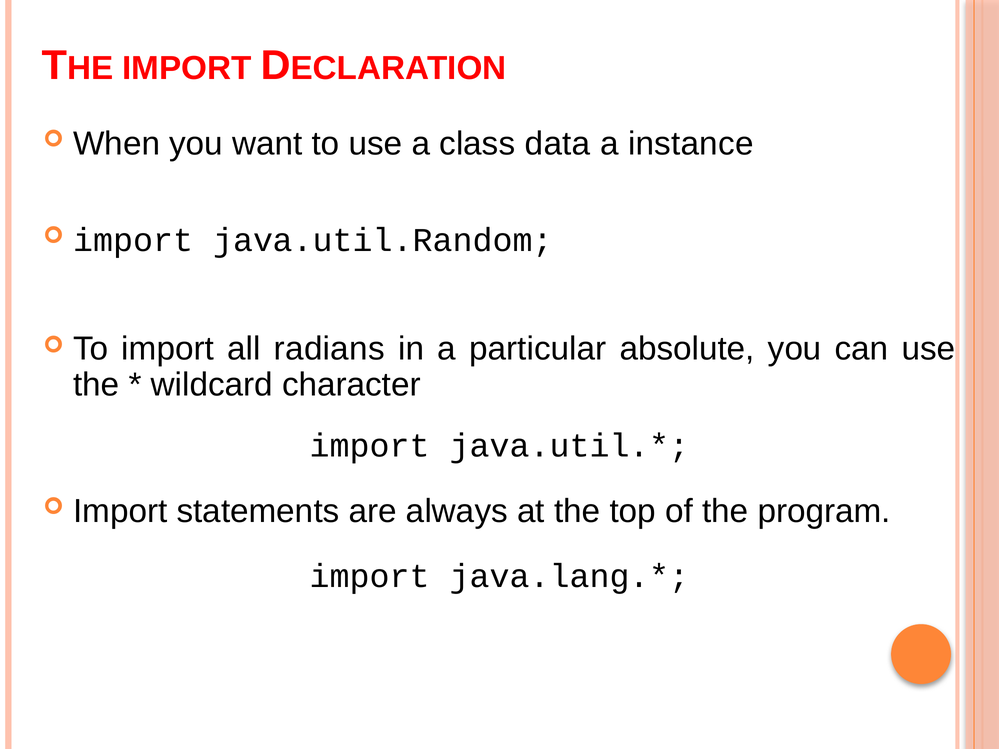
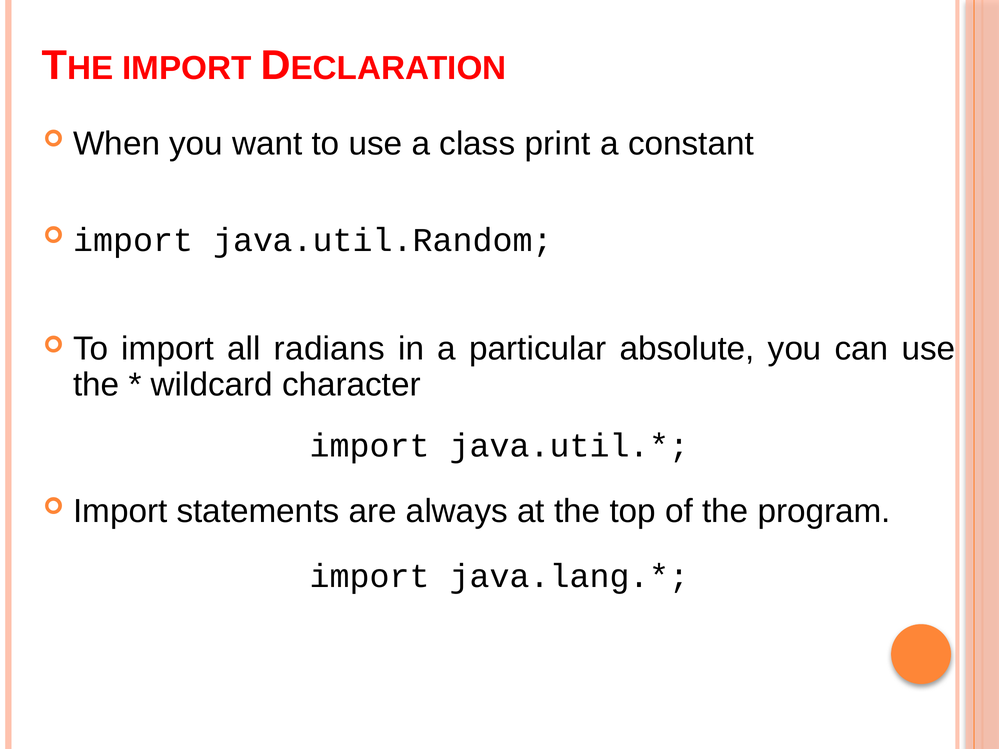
data: data -> print
instance: instance -> constant
